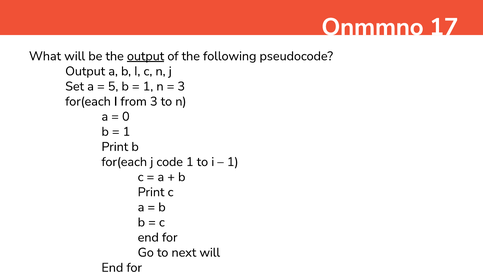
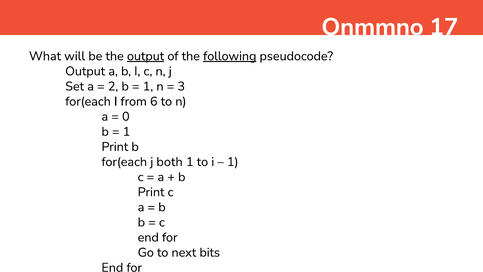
following underline: none -> present
5: 5 -> 2
from 3: 3 -> 6
code: code -> both
next will: will -> bits
